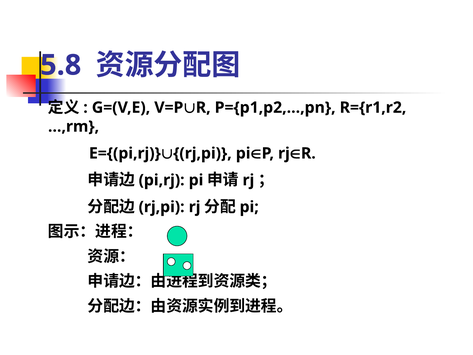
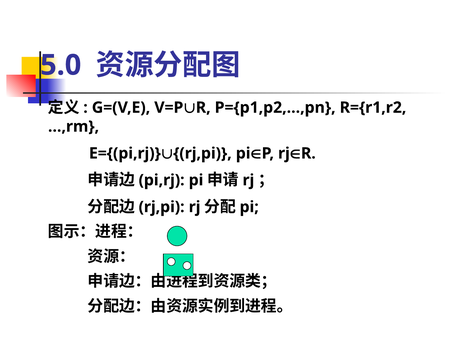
5.8: 5.8 -> 5.0
